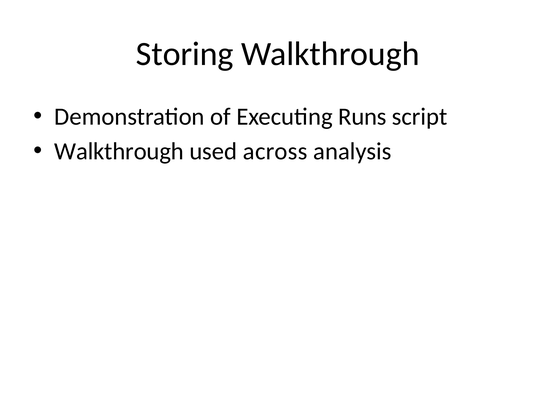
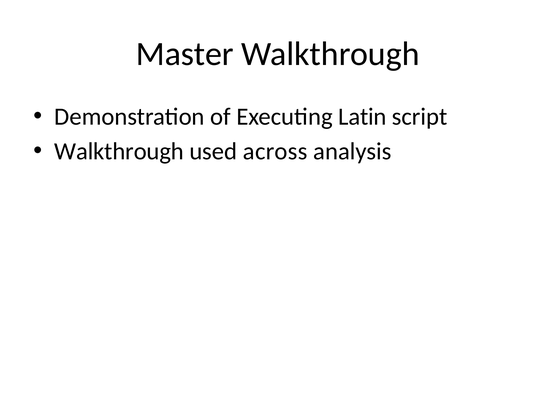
Storing: Storing -> Master
Runs: Runs -> Latin
